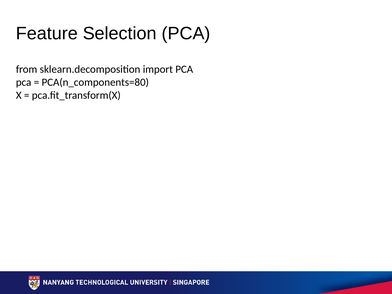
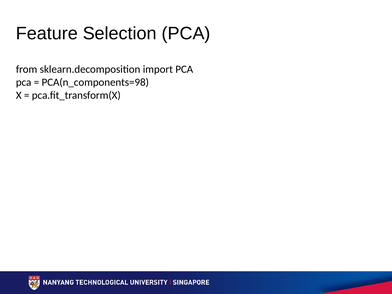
PCA(n_components=80: PCA(n_components=80 -> PCA(n_components=98
